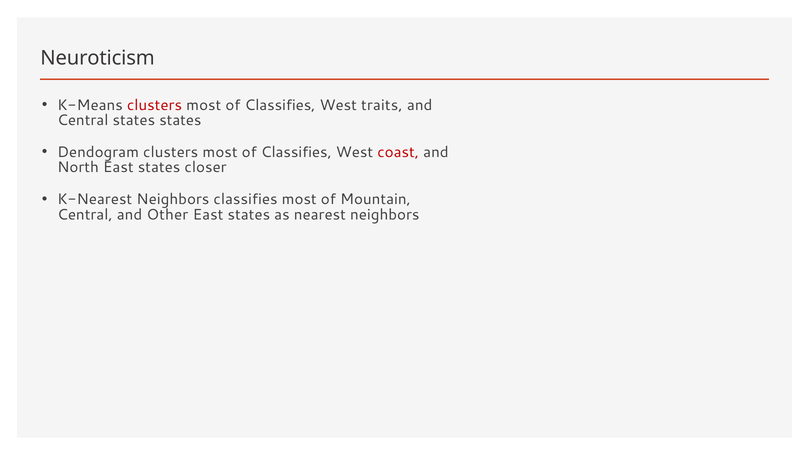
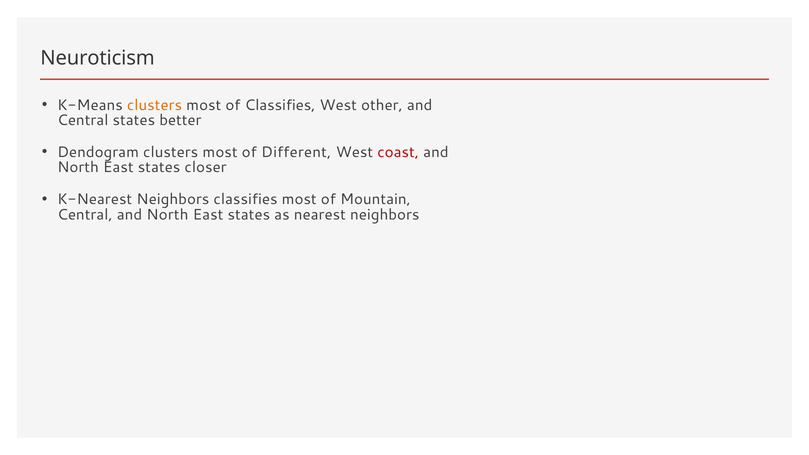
clusters at (154, 105) colour: red -> orange
traits: traits -> other
states states: states -> better
Classifies at (296, 152): Classifies -> Different
Central and Other: Other -> North
